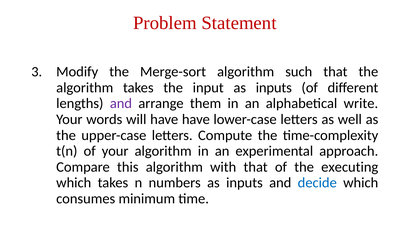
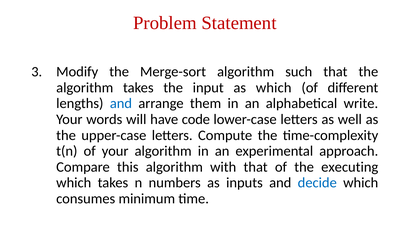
input as inputs: inputs -> which
and at (121, 104) colour: purple -> blue
have have: have -> code
